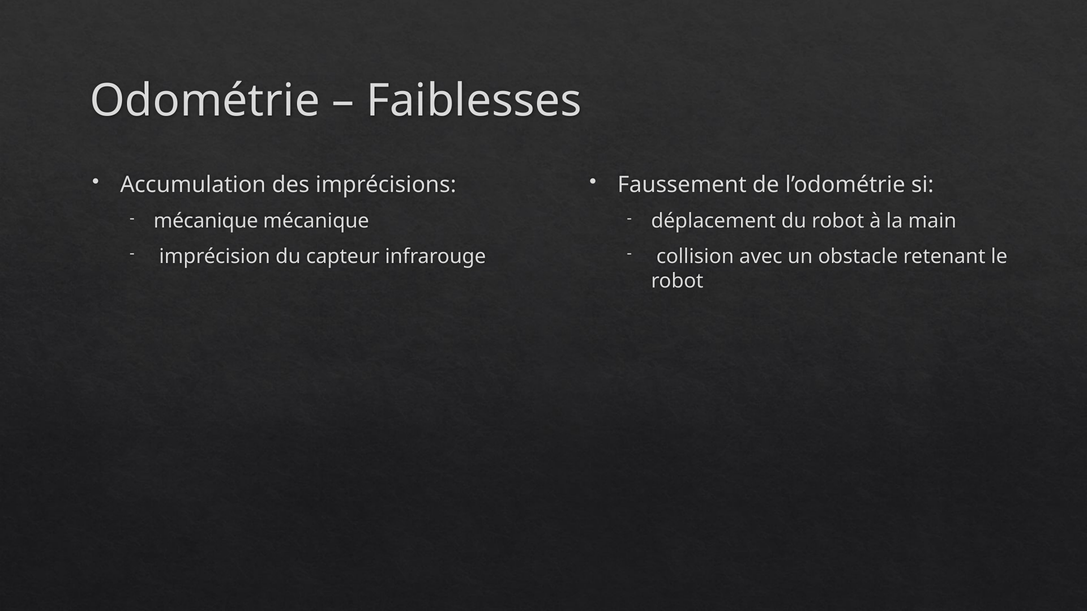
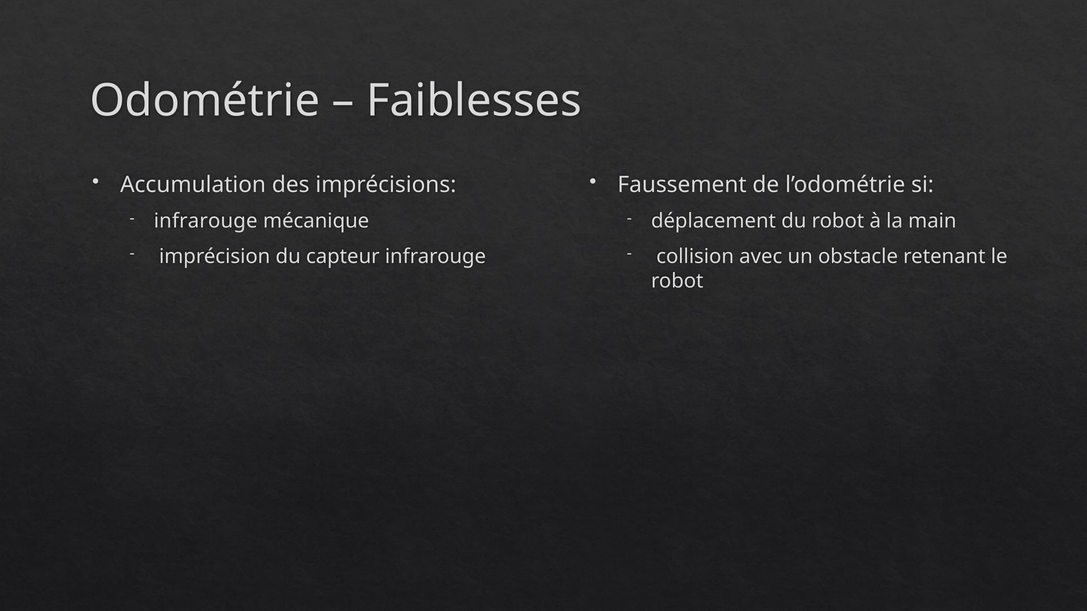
mécanique at (206, 221): mécanique -> infrarouge
